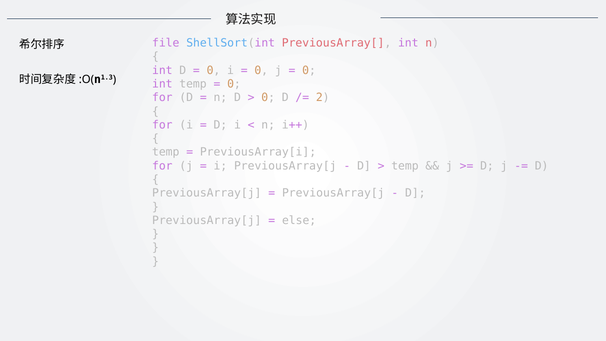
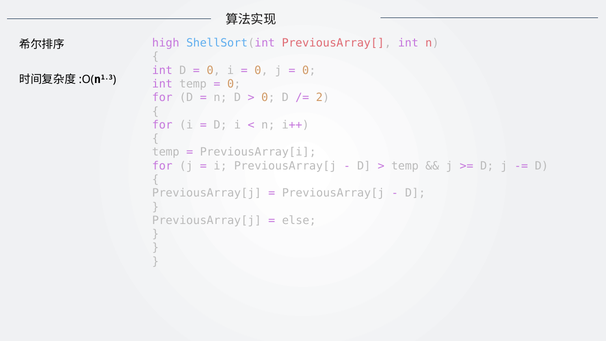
file: file -> high
